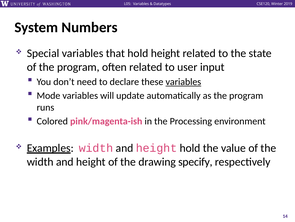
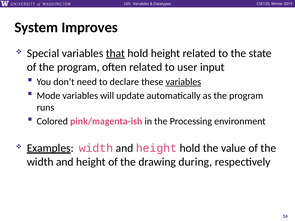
Numbers: Numbers -> Improves
that underline: none -> present
specify: specify -> during
